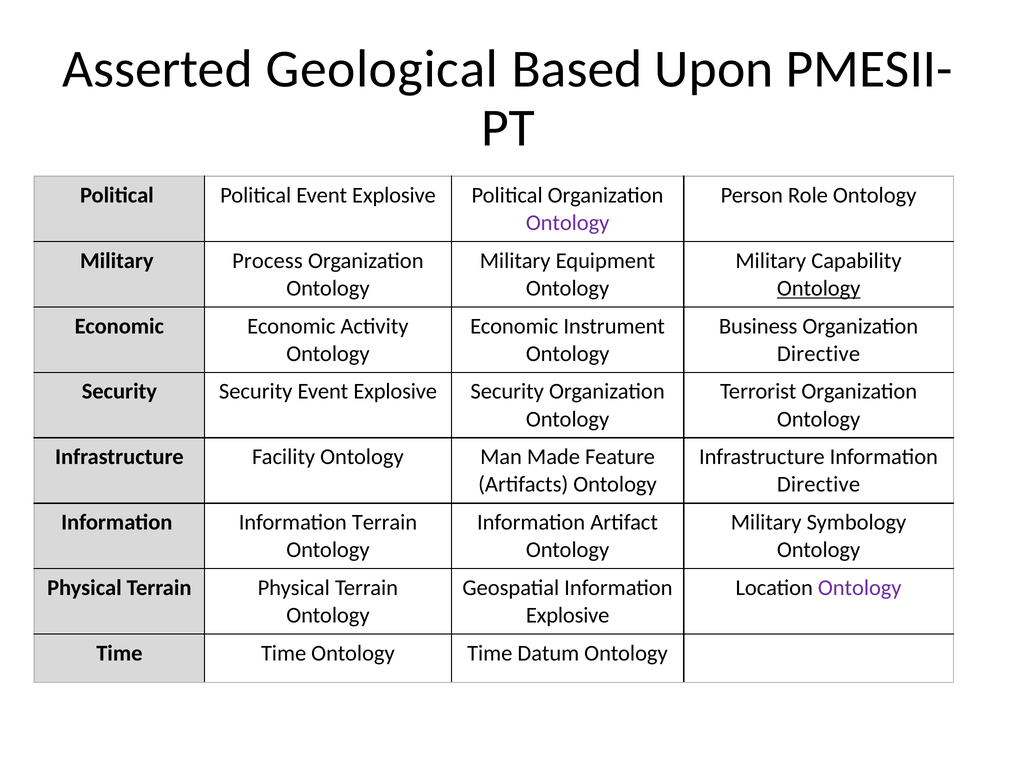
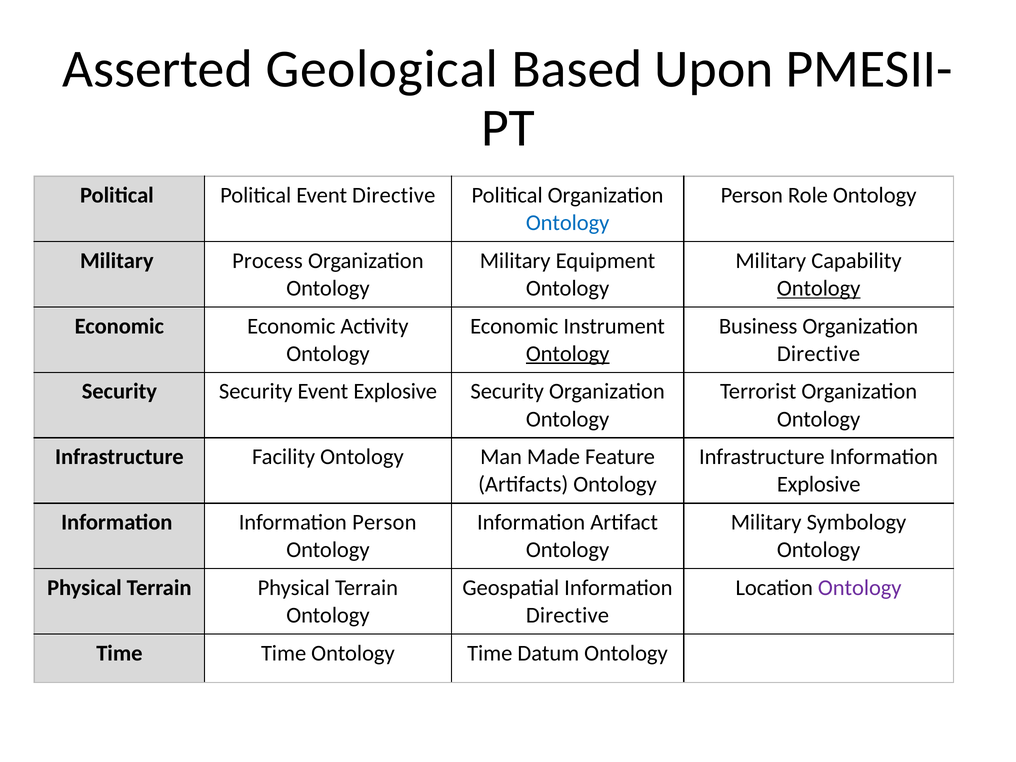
Political Event Explosive: Explosive -> Directive
Ontology at (568, 223) colour: purple -> blue
Ontology at (568, 354) underline: none -> present
Directive at (819, 485): Directive -> Explosive
Information Terrain: Terrain -> Person
Explosive at (568, 615): Explosive -> Directive
